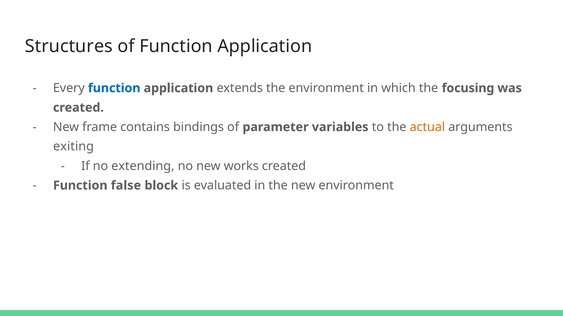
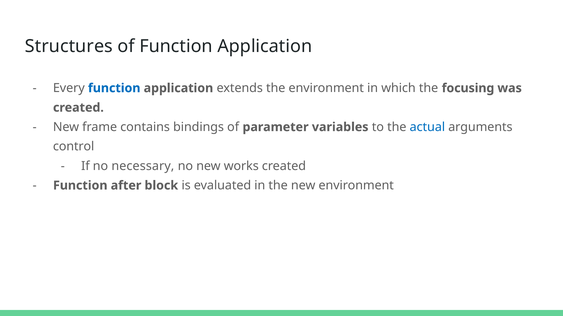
actual colour: orange -> blue
exiting: exiting -> control
extending: extending -> necessary
false: false -> after
